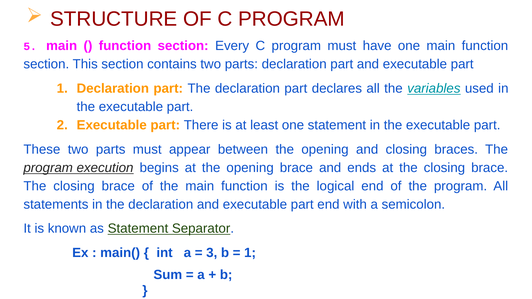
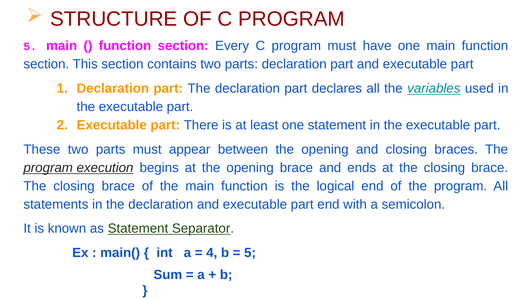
3: 3 -> 4
1 at (250, 253): 1 -> 5
